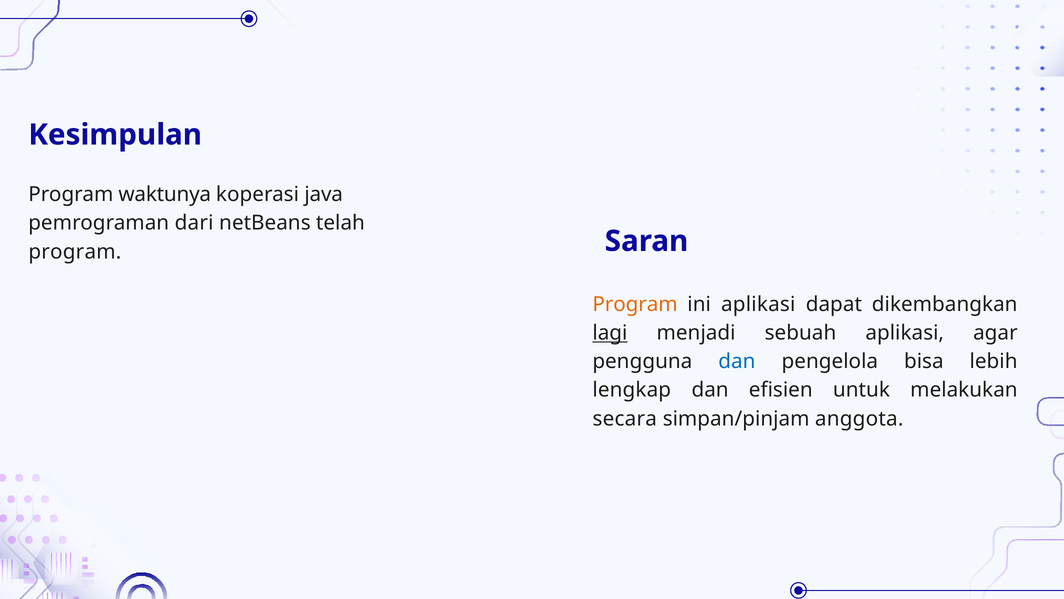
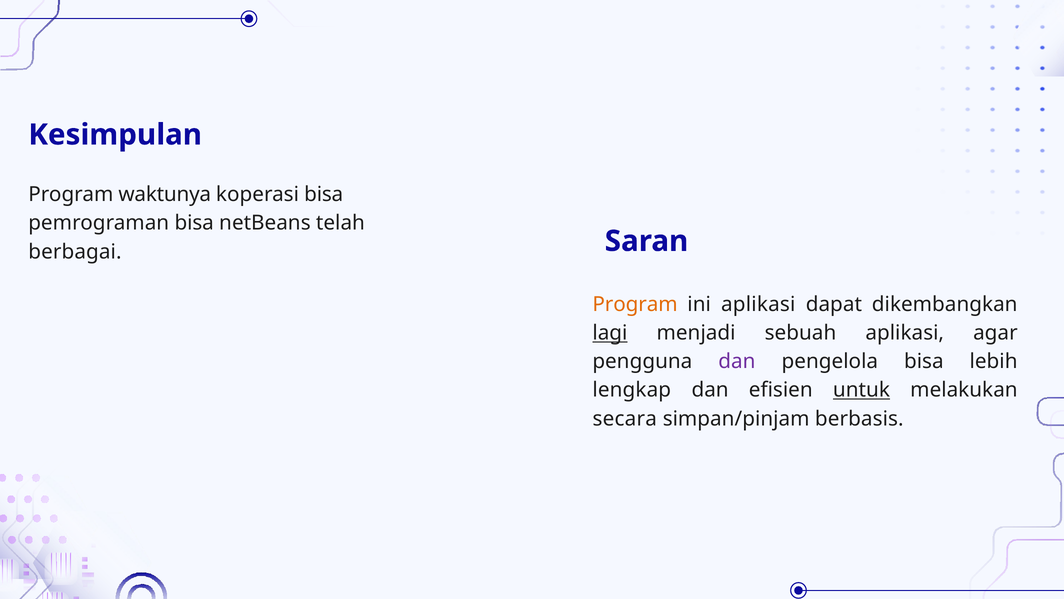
koperasi java: java -> bisa
pemrograman dari: dari -> bisa
program at (75, 252): program -> berbagai
dan at (737, 361) colour: blue -> purple
untuk underline: none -> present
anggota: anggota -> berbasis
